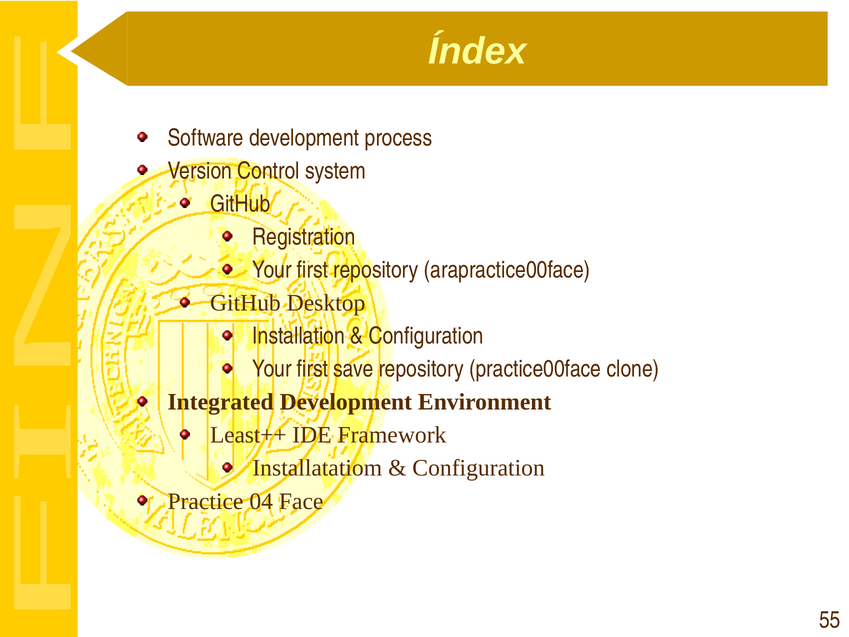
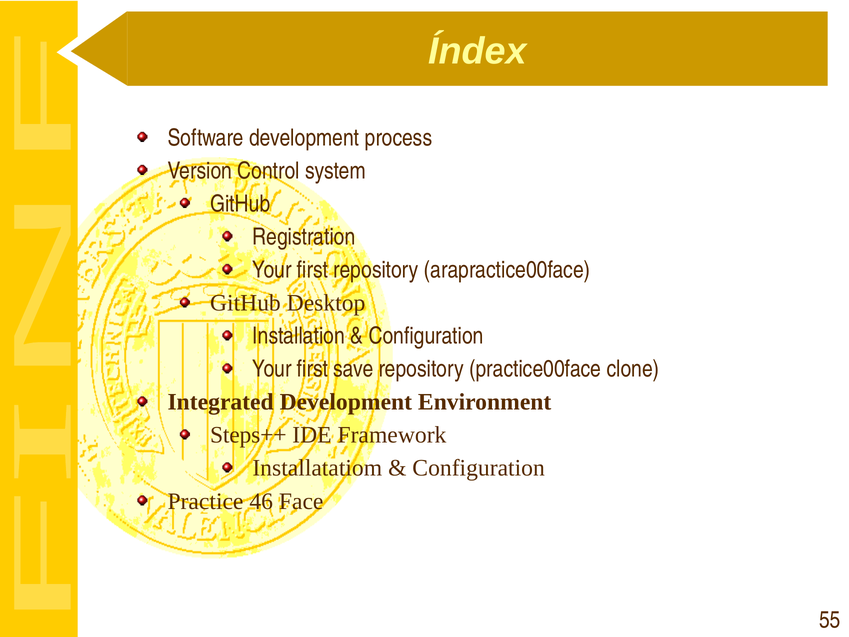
Least++: Least++ -> Steps++
04: 04 -> 46
